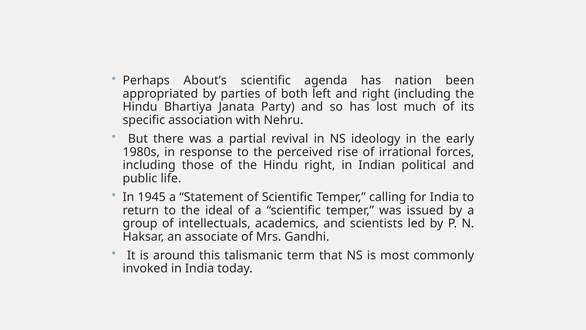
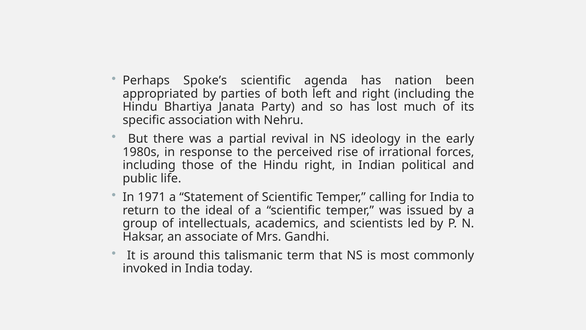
About’s: About’s -> Spoke’s
1945: 1945 -> 1971
